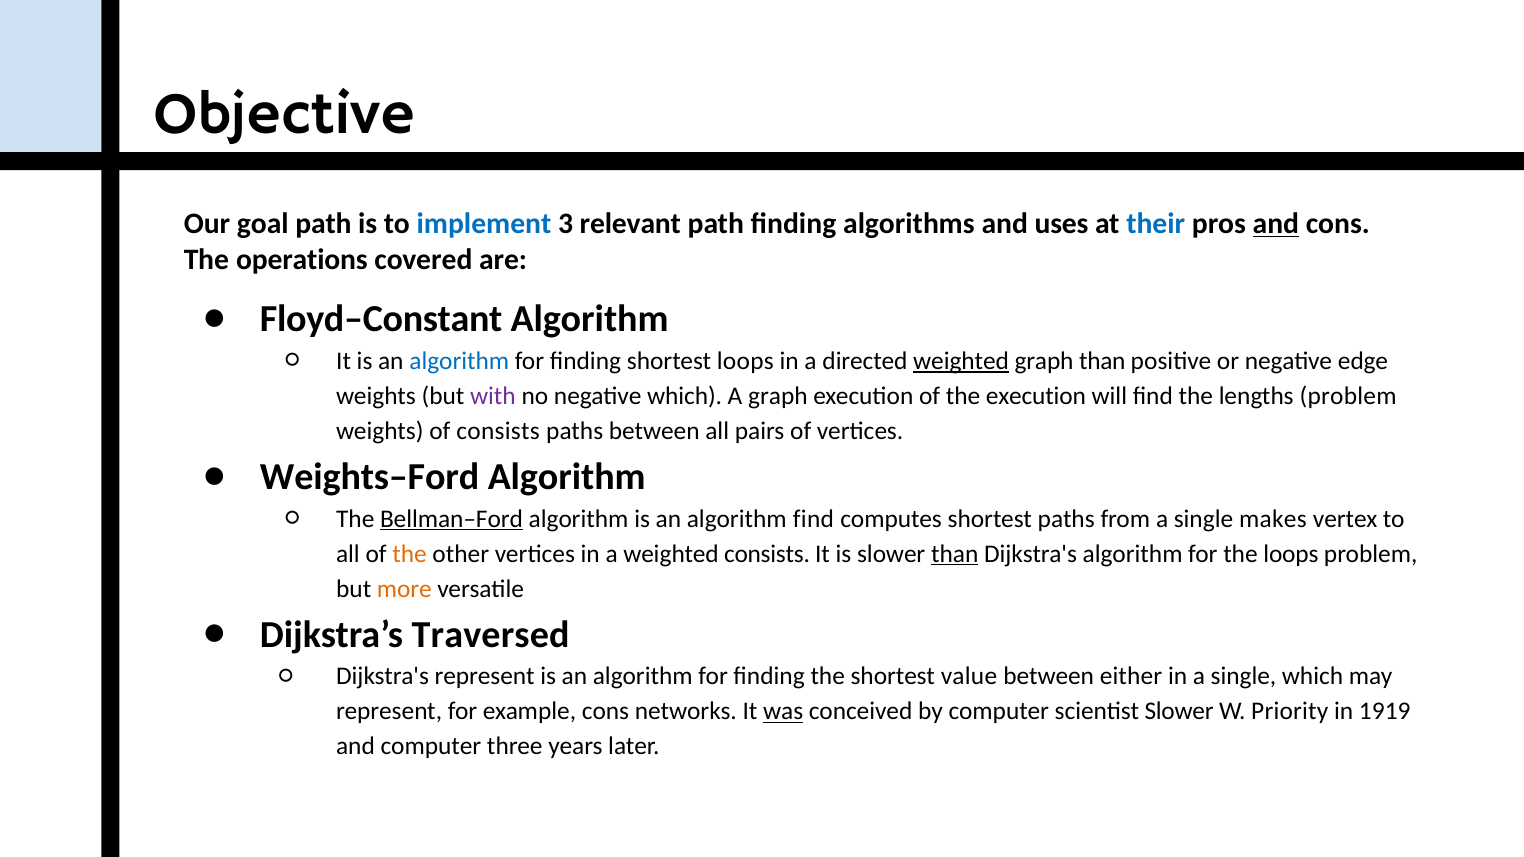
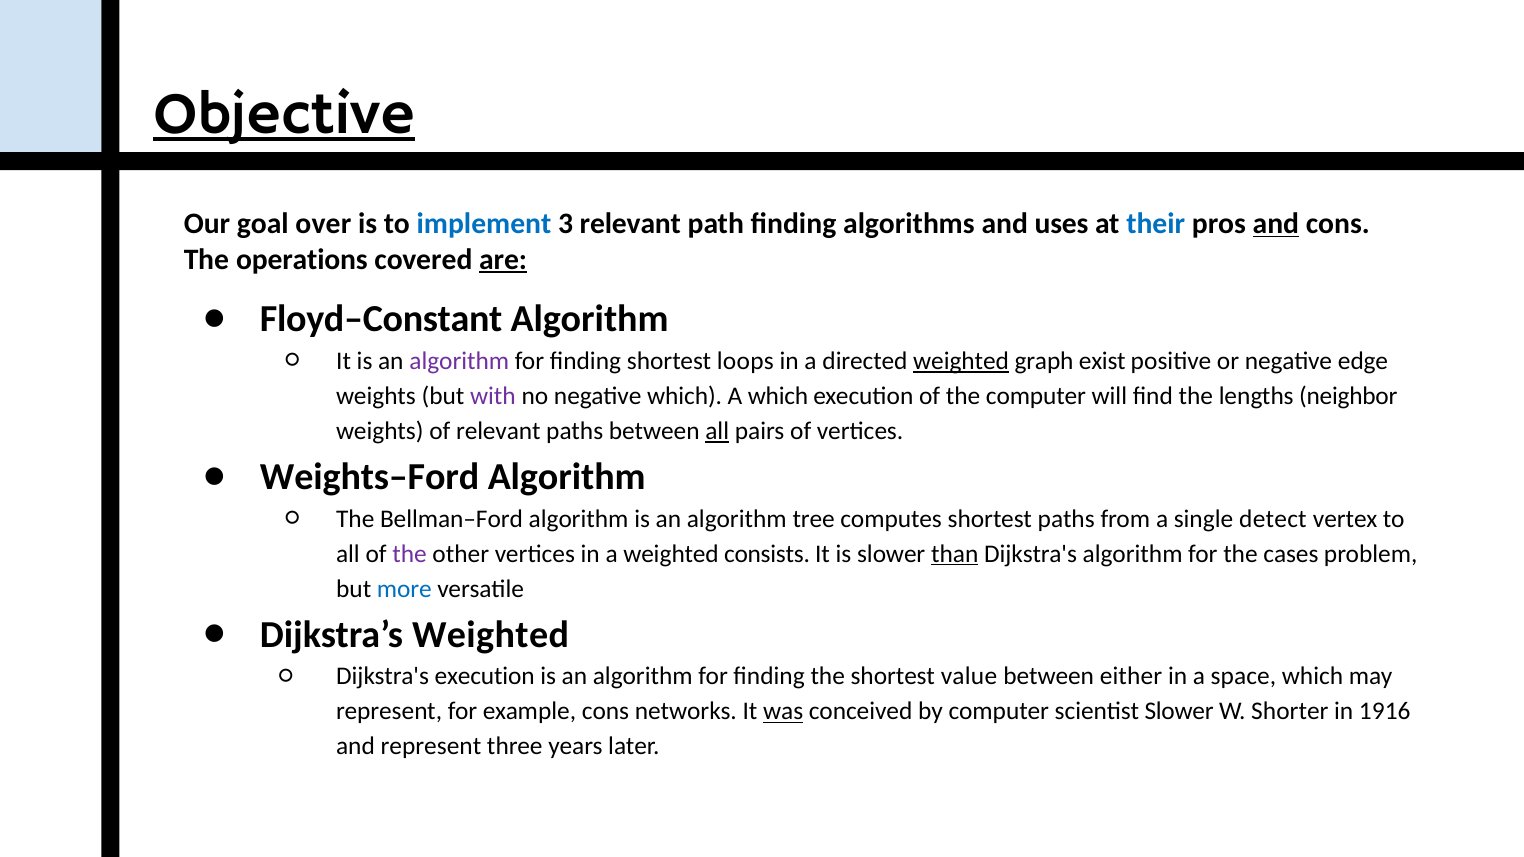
Objective underline: none -> present
goal path: path -> over
are underline: none -> present
algorithm at (459, 361) colour: blue -> purple
graph than: than -> exist
A graph: graph -> which
the execution: execution -> computer
lengths problem: problem -> neighbor
of consists: consists -> relevant
all at (717, 431) underline: none -> present
Bellman–Ford underline: present -> none
algorithm find: find -> tree
makes: makes -> detect
the at (410, 554) colour: orange -> purple
the loops: loops -> cases
more colour: orange -> blue
Dijkstra’s Traversed: Traversed -> Weighted
Dijkstra's represent: represent -> execution
in a single: single -> space
Priority: Priority -> Shorter
1919: 1919 -> 1916
and computer: computer -> represent
